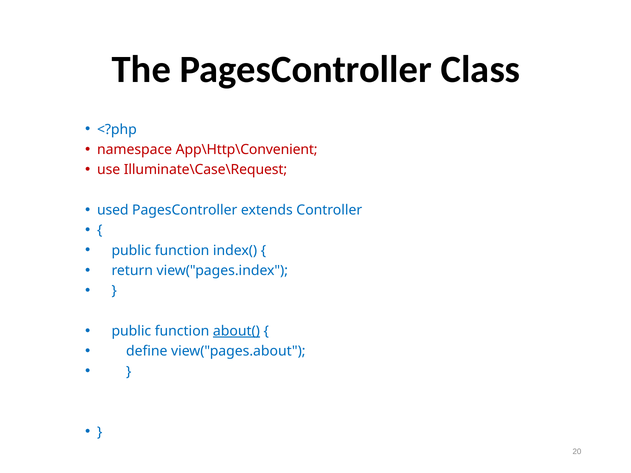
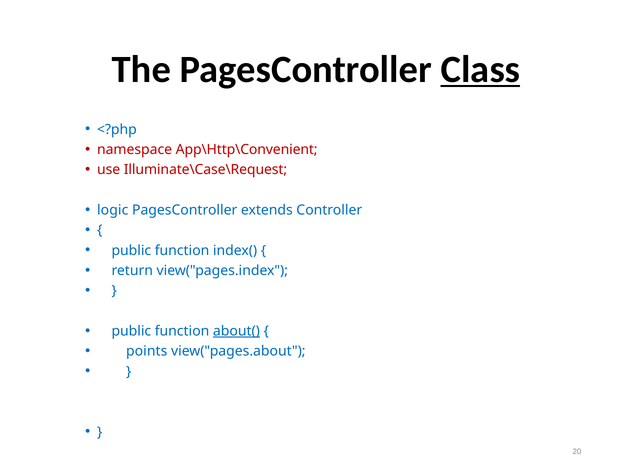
Class underline: none -> present
used: used -> logic
define: define -> points
